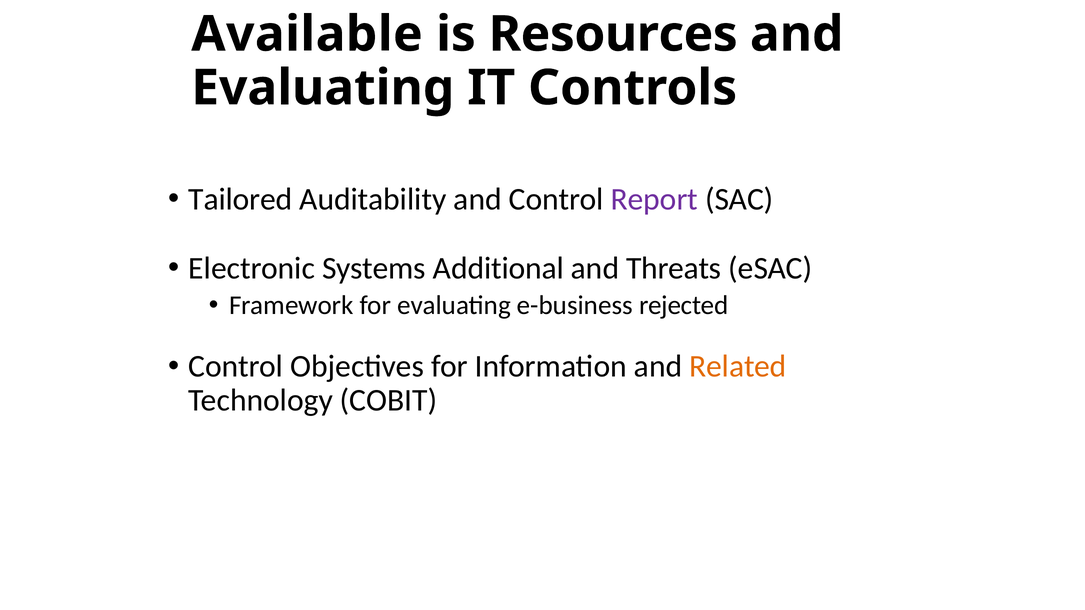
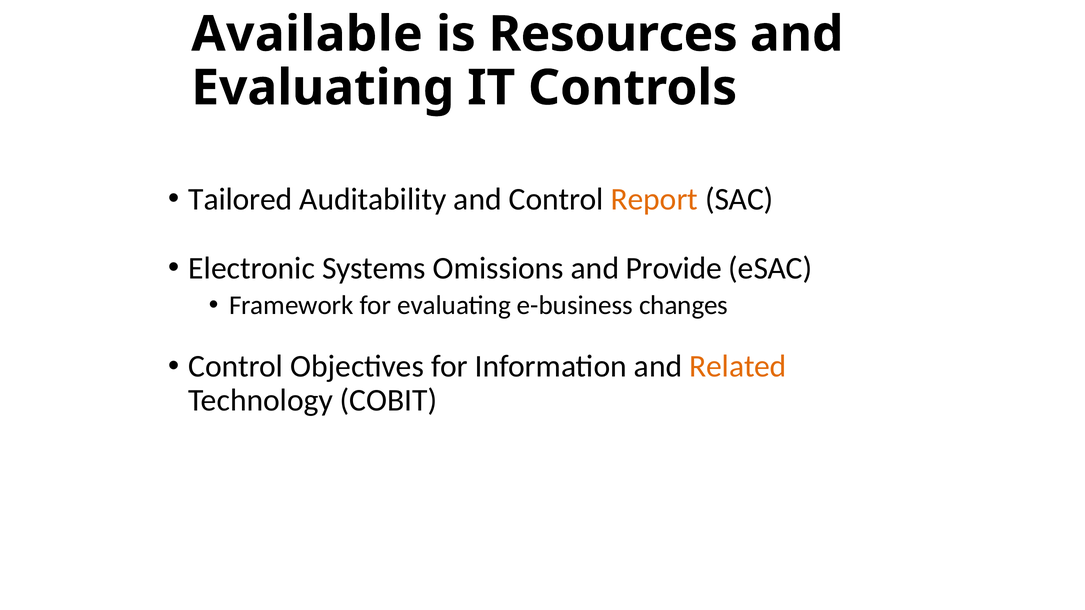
Report colour: purple -> orange
Additional: Additional -> Omissions
Threats: Threats -> Provide
rejected: rejected -> changes
